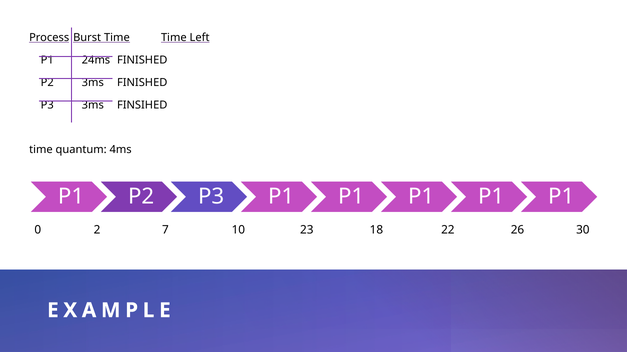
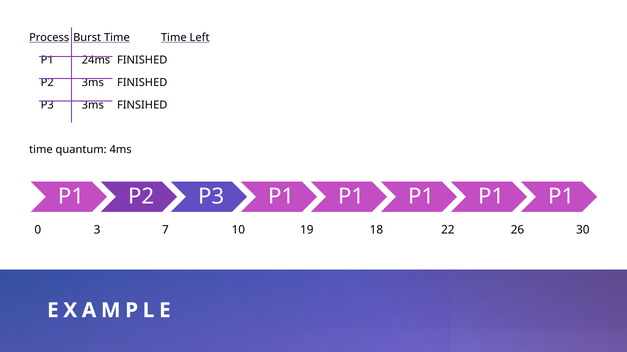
2: 2 -> 3
23: 23 -> 19
